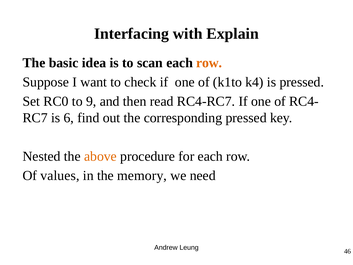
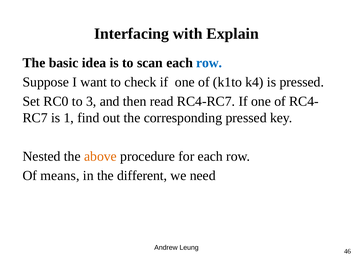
row at (209, 63) colour: orange -> blue
9: 9 -> 3
6: 6 -> 1
values: values -> means
memory: memory -> different
